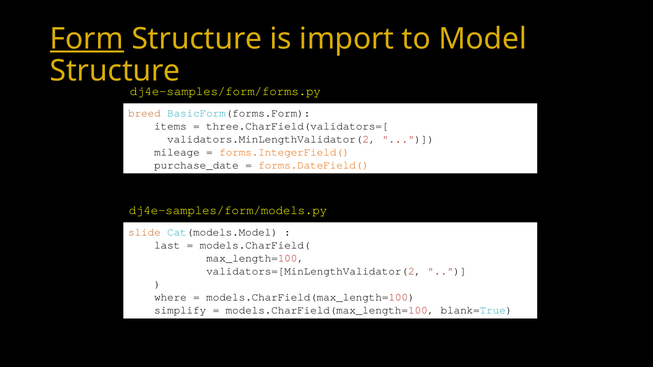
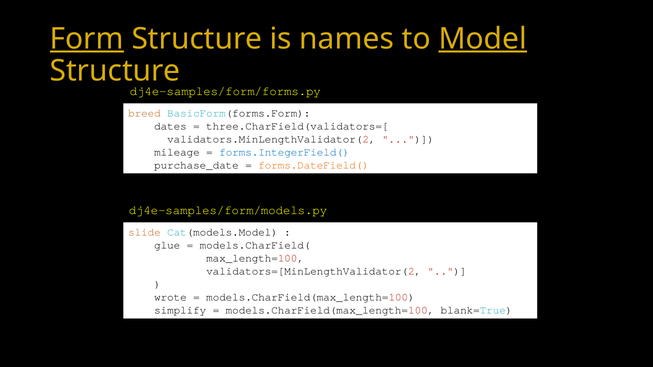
import: import -> names
Model underline: none -> present
items: items -> dates
forms.IntegerField( colour: orange -> blue
last: last -> glue
where: where -> wrote
